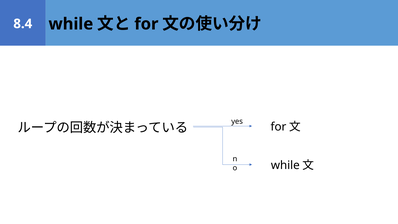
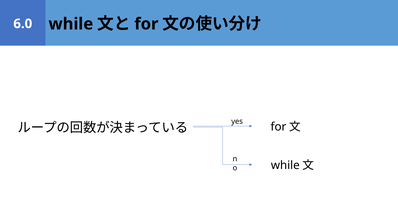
8.4: 8.4 -> 6.0
